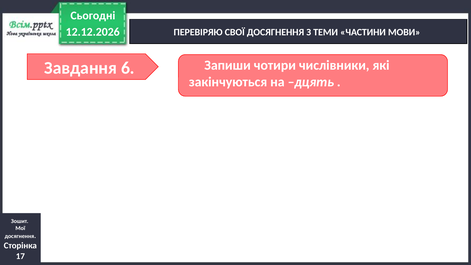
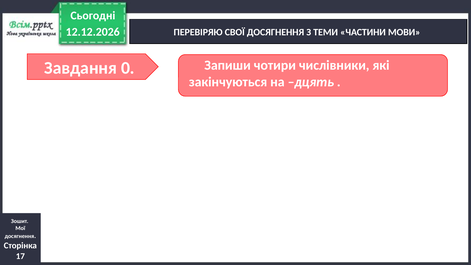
6: 6 -> 0
